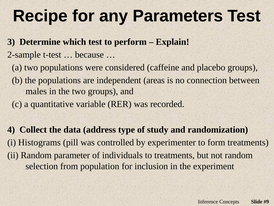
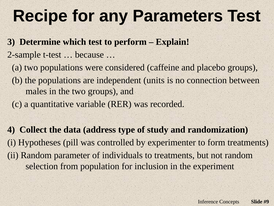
areas: areas -> units
Histograms: Histograms -> Hypotheses
